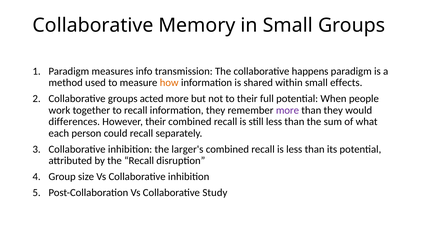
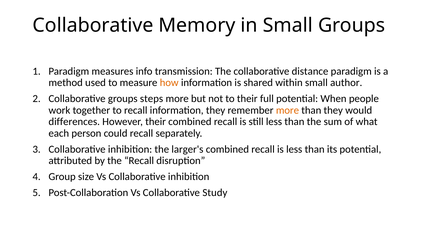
happens: happens -> distance
effects: effects -> author
acted: acted -> steps
more at (287, 110) colour: purple -> orange
